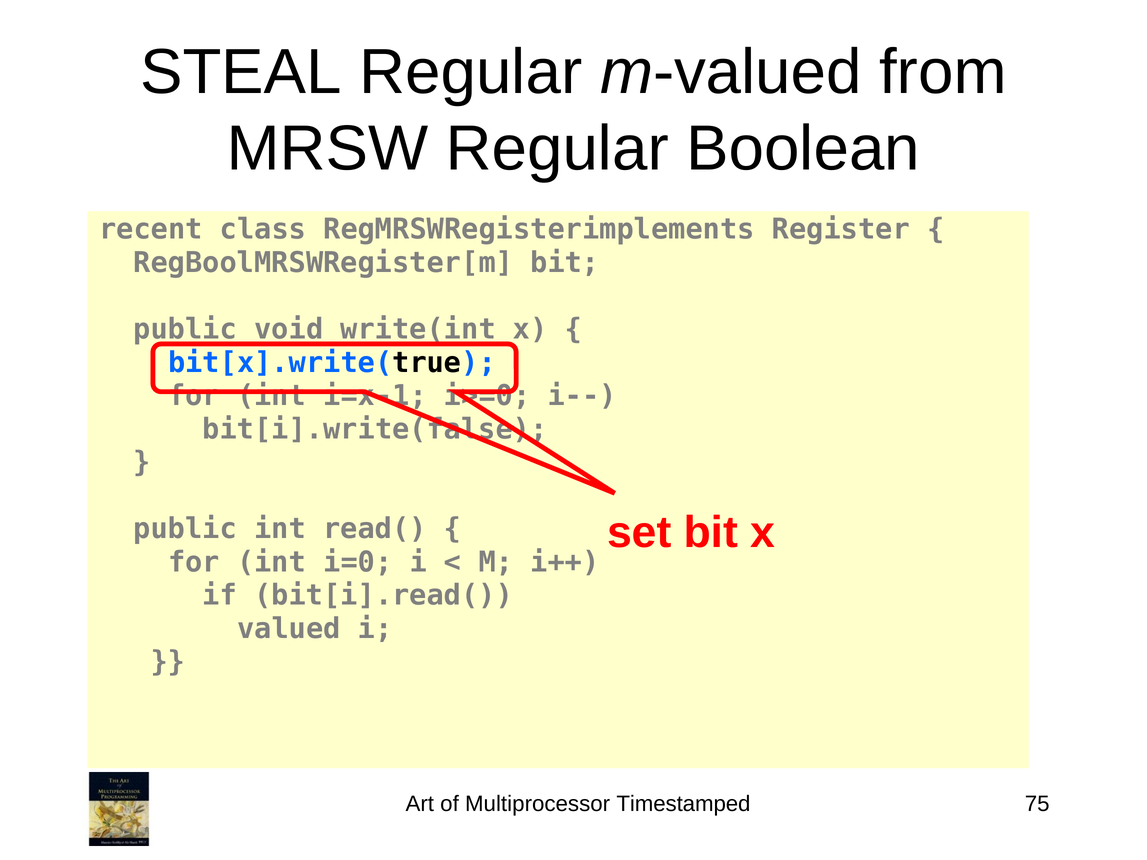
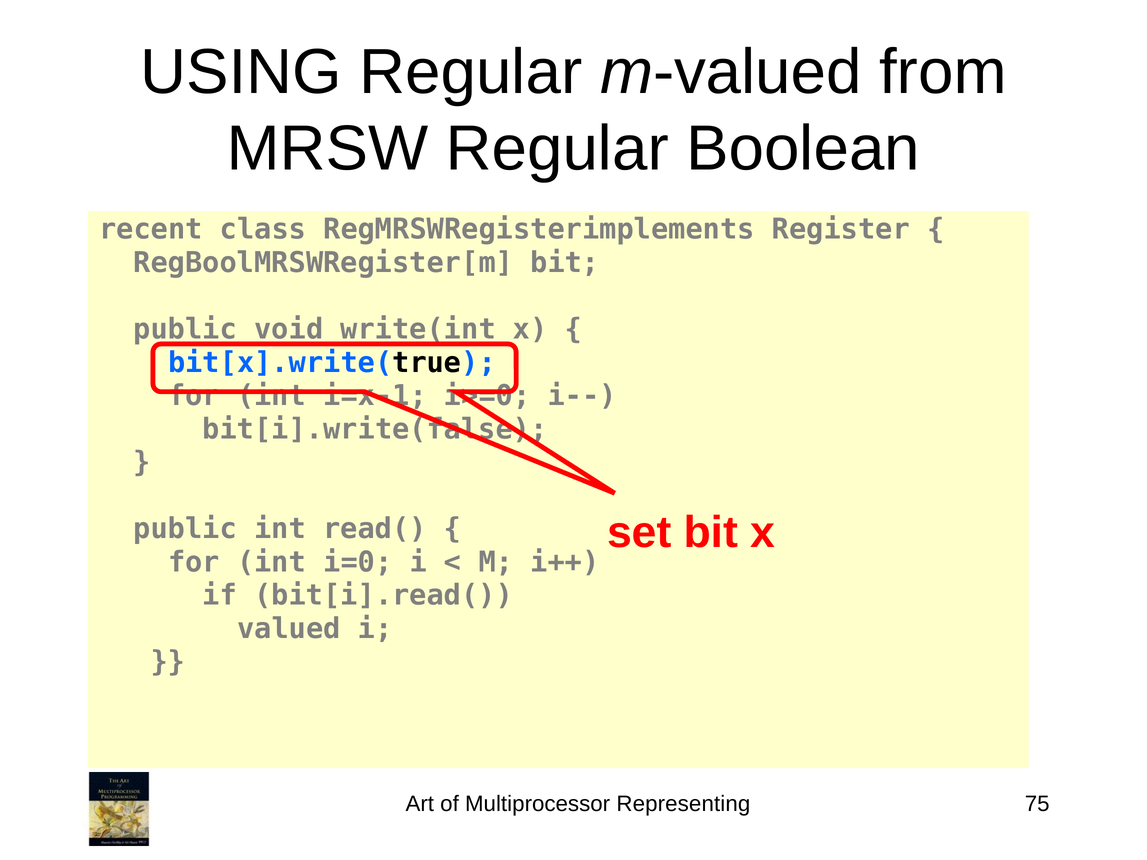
STEAL: STEAL -> USING
Timestamped: Timestamped -> Representing
